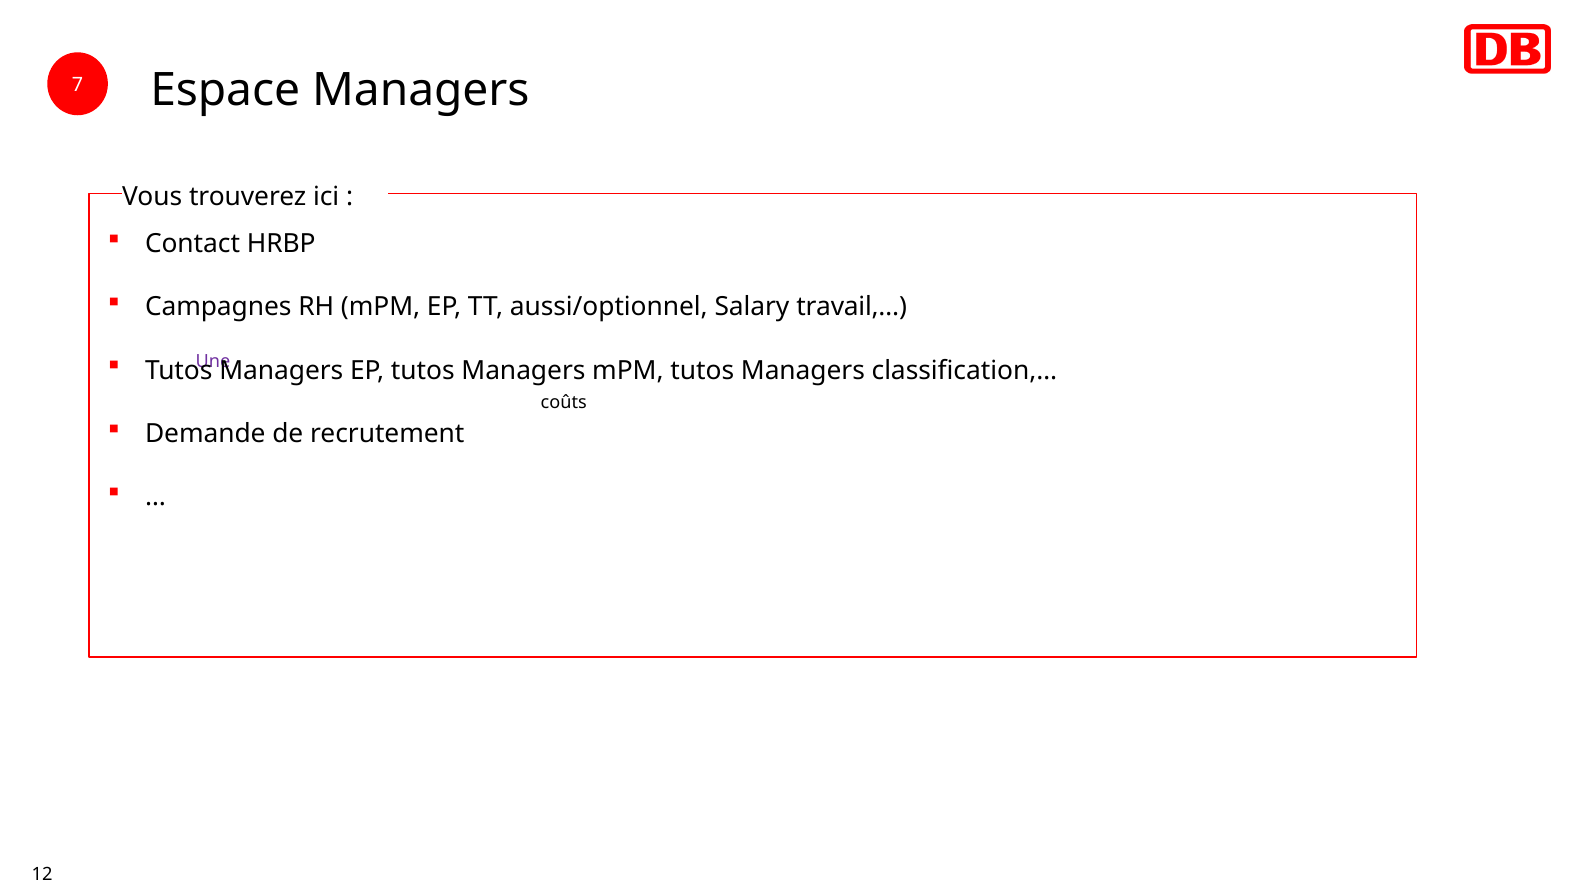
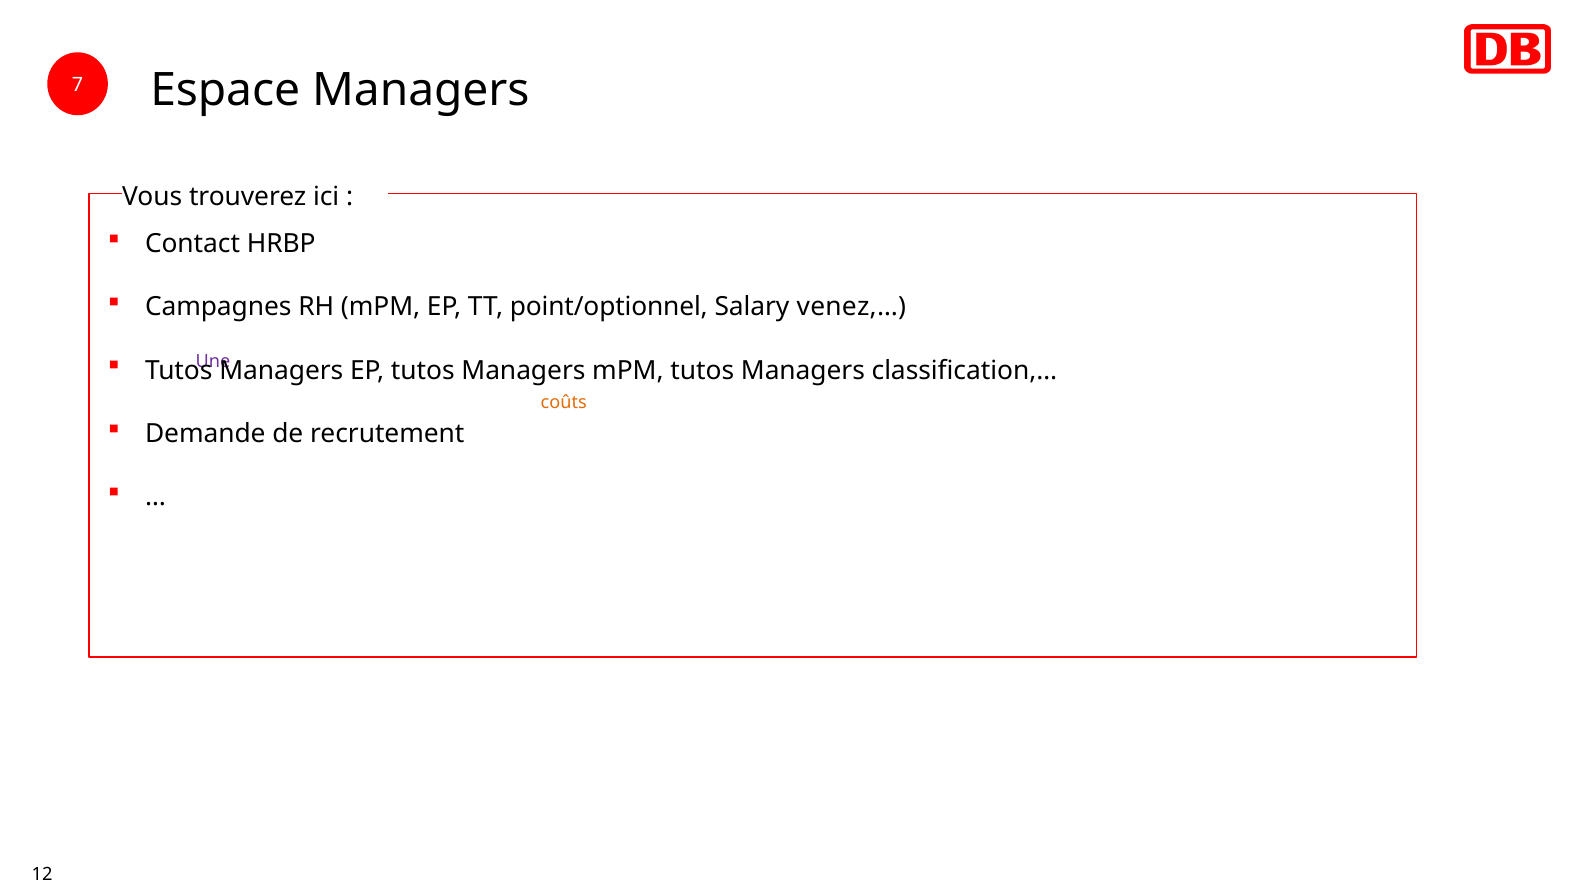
aussi/optionnel: aussi/optionnel -> point/optionnel
travail,…: travail,… -> venez,…
coûts colour: black -> orange
